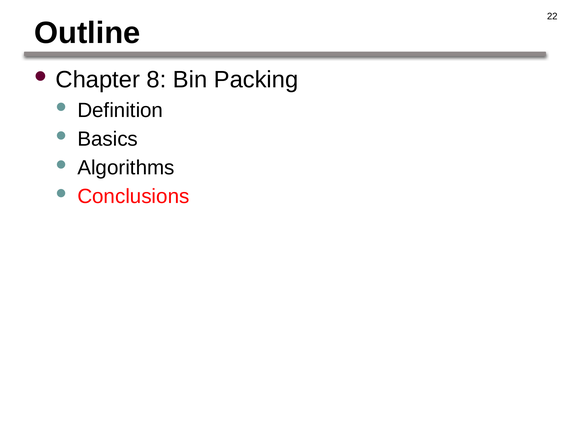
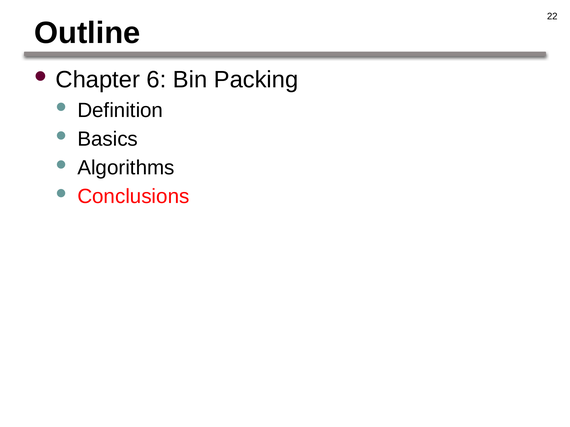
8: 8 -> 6
